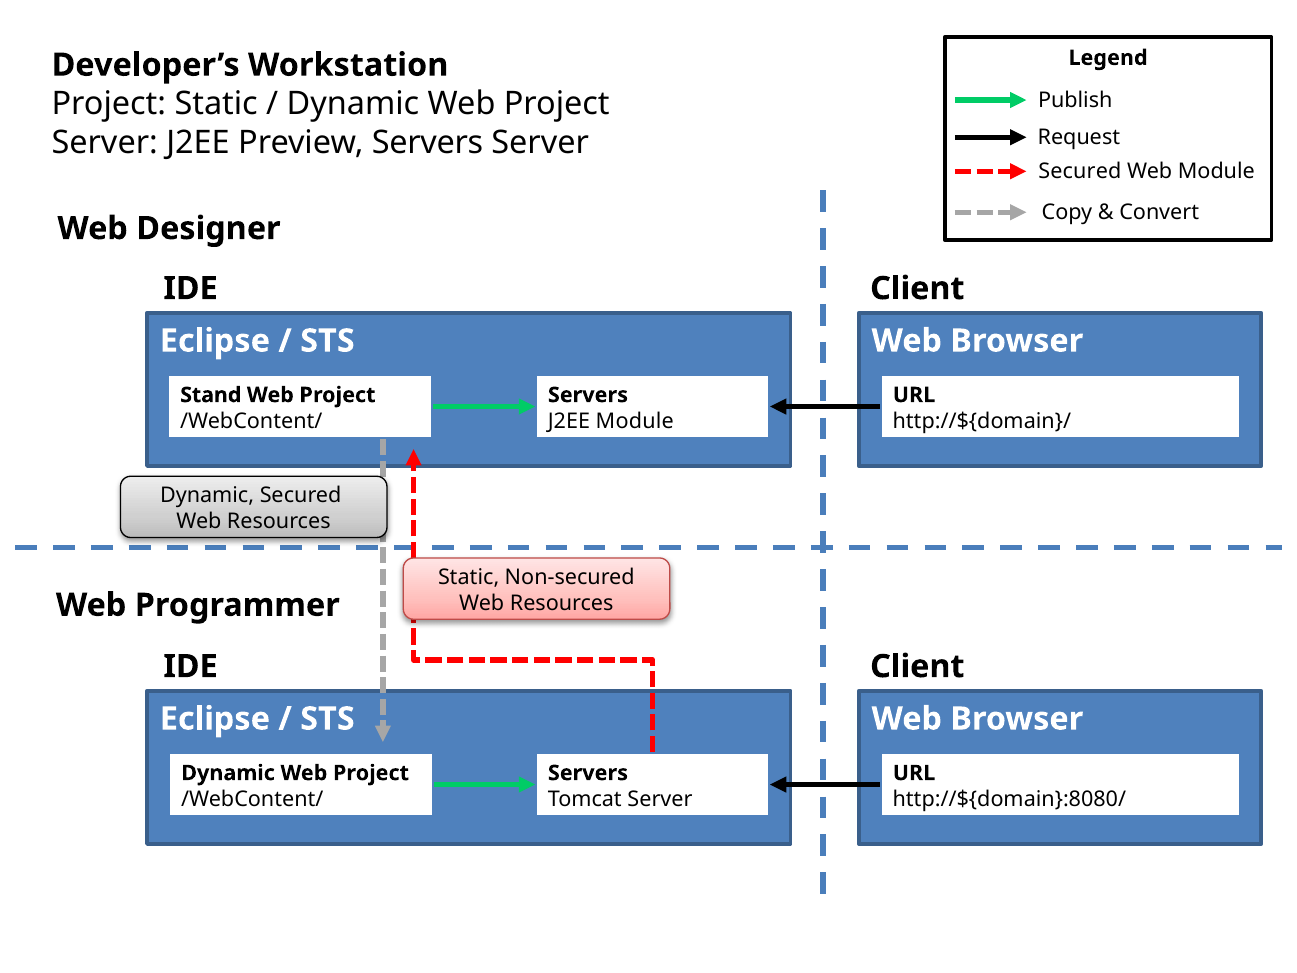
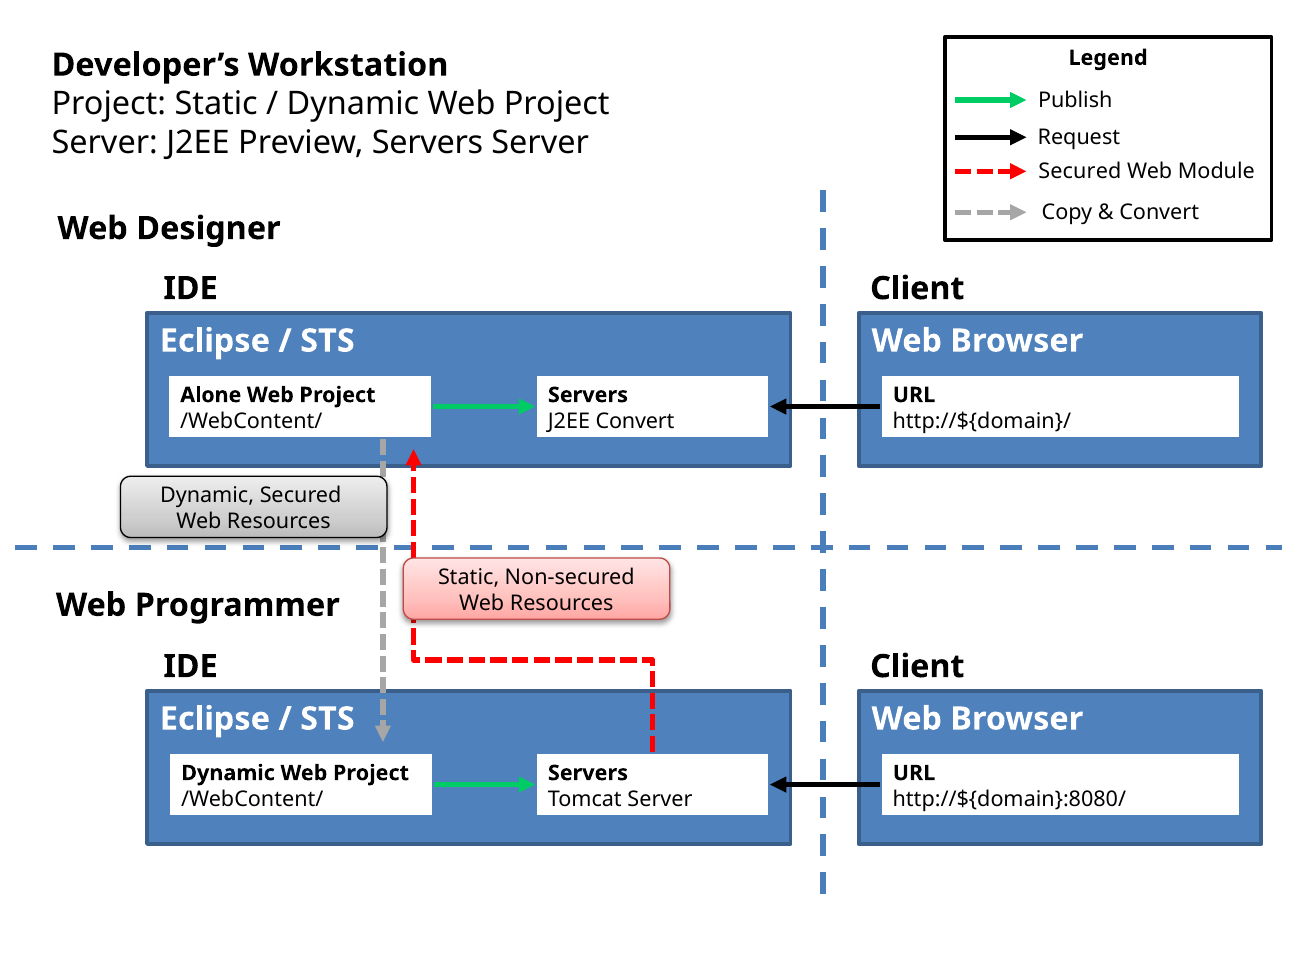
Stand: Stand -> Alone
J2EE Module: Module -> Convert
